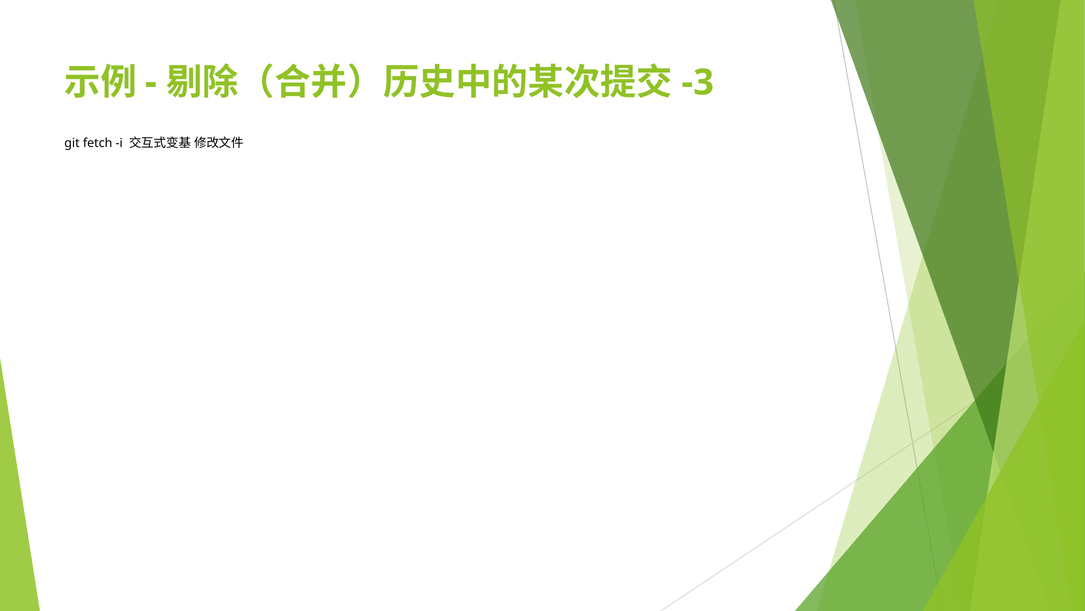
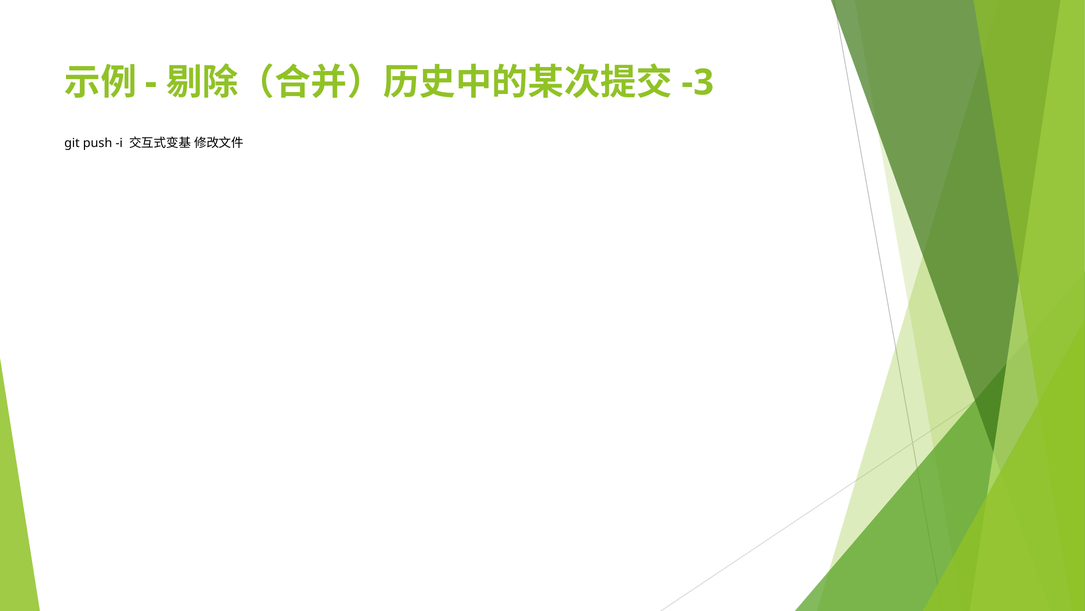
fetch: fetch -> push
